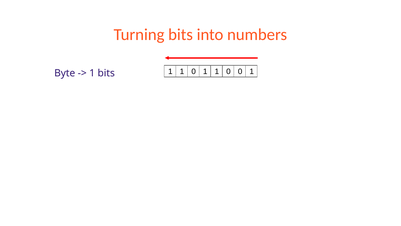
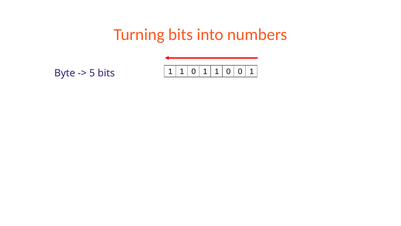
1 at (92, 73): 1 -> 5
